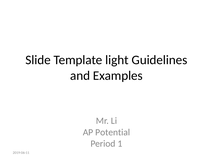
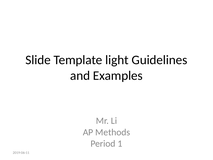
Potential: Potential -> Methods
